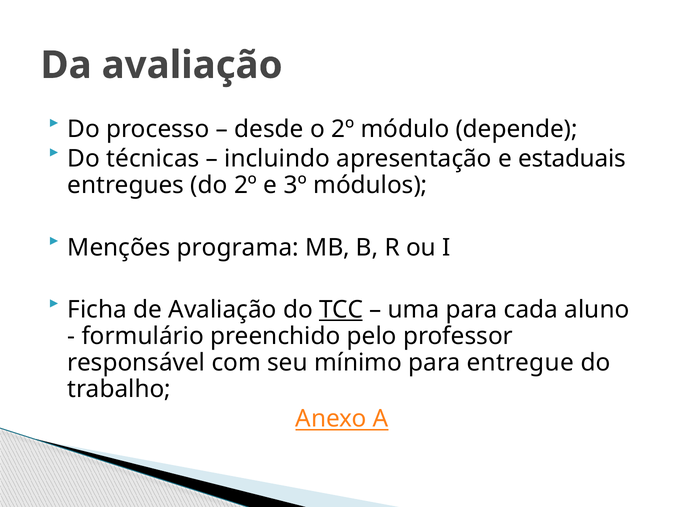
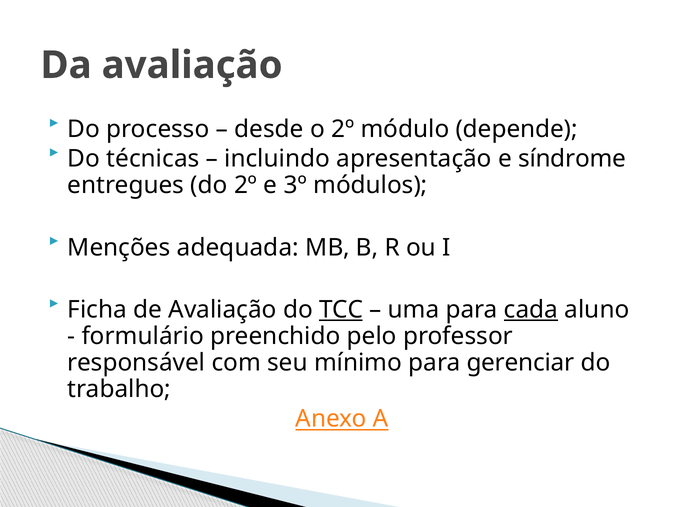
estaduais: estaduais -> síndrome
programa: programa -> adequada
cada underline: none -> present
entregue: entregue -> gerenciar
